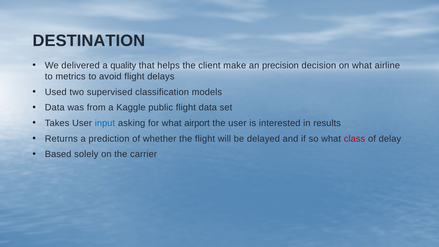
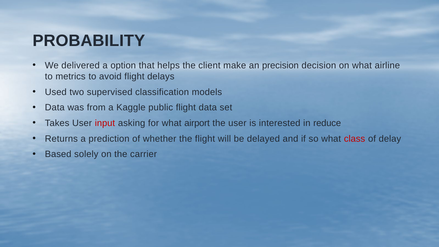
DESTINATION: DESTINATION -> PROBABILITY
quality: quality -> option
input colour: blue -> red
results: results -> reduce
